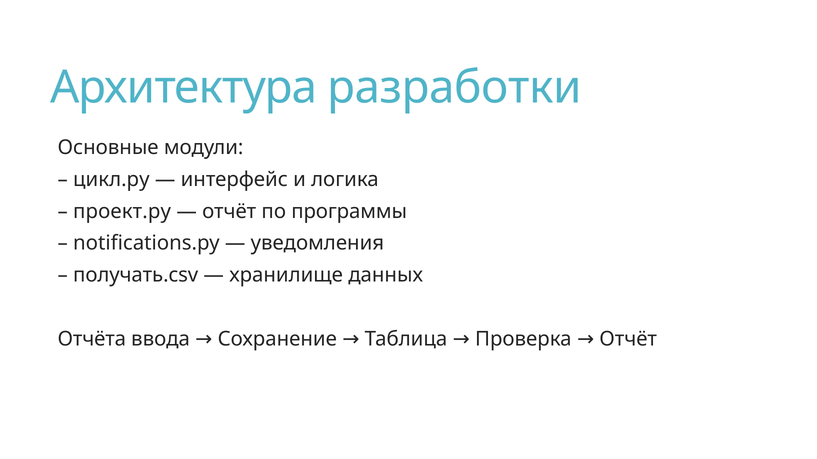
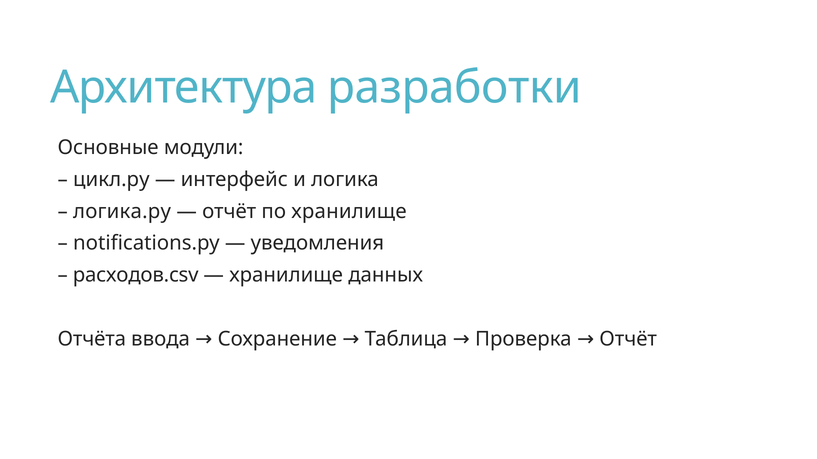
проект.py: проект.py -> логика.py
по программы: программы -> хранилище
получать.csv: получать.csv -> расходов.csv
